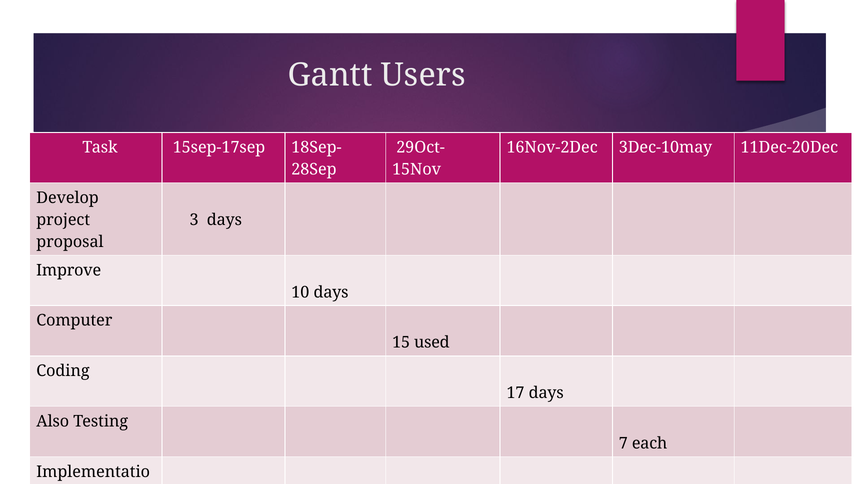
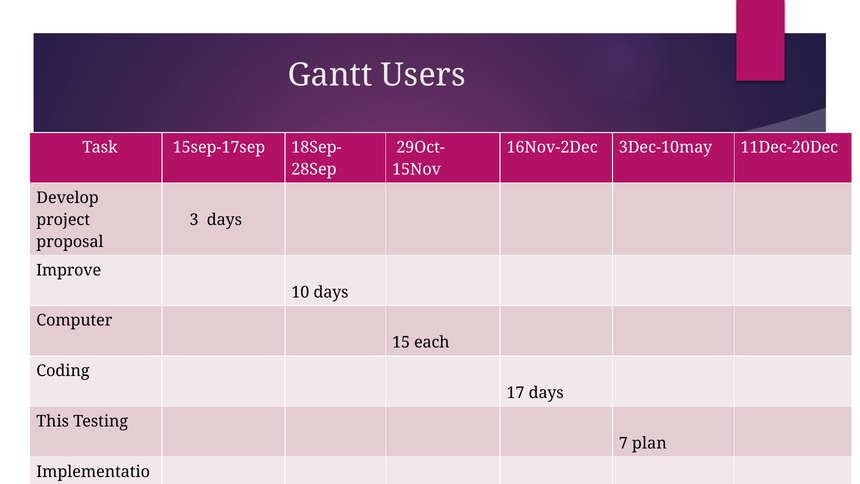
used: used -> each
Also: Also -> This
each: each -> plan
